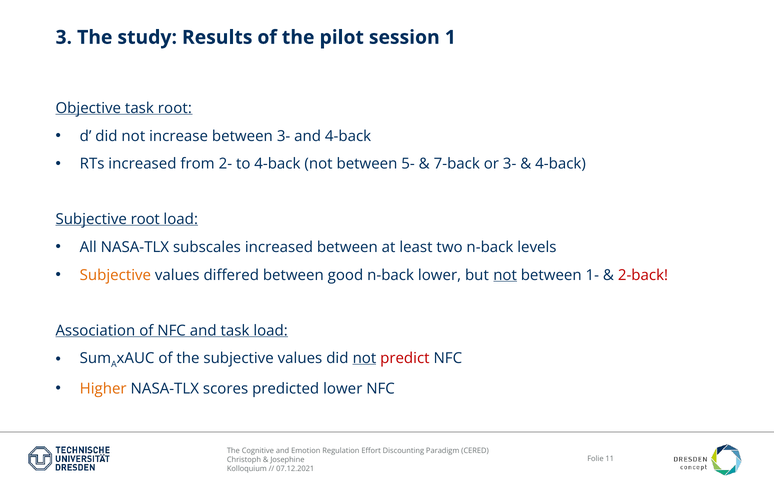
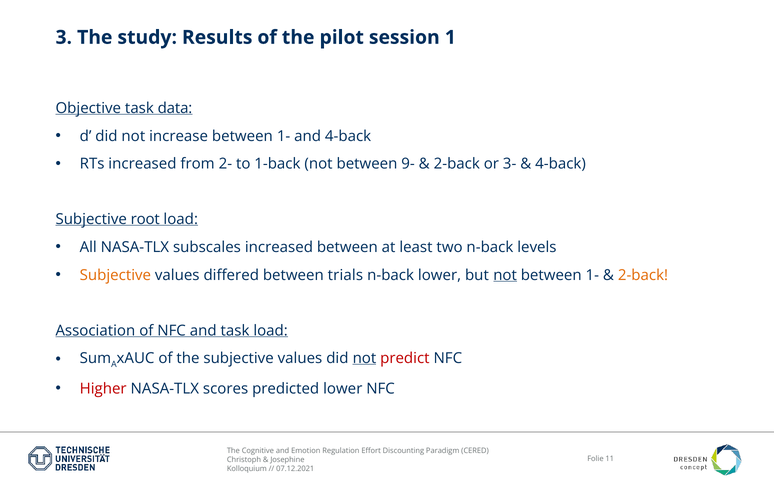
task root: root -> data
increase between 3-: 3- -> 1-
to 4-back: 4-back -> 1-back
5-: 5- -> 9-
7-back at (457, 164): 7-back -> 2-back
good: good -> trials
2-back at (643, 275) colour: red -> orange
Higher colour: orange -> red
